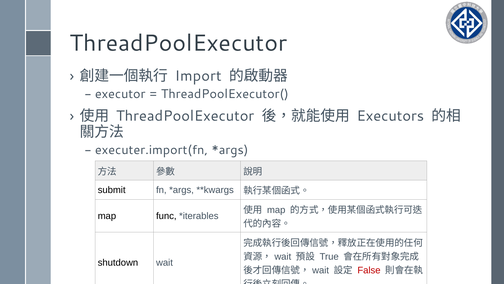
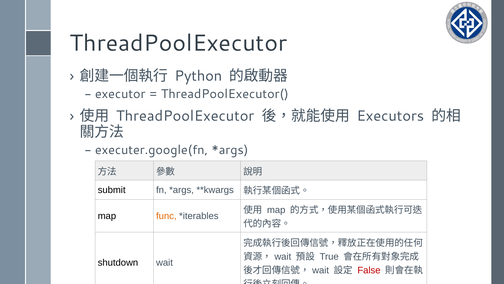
Import: Import -> Python
executer.import(fn: executer.import(fn -> executer.google(fn
func colour: black -> orange
